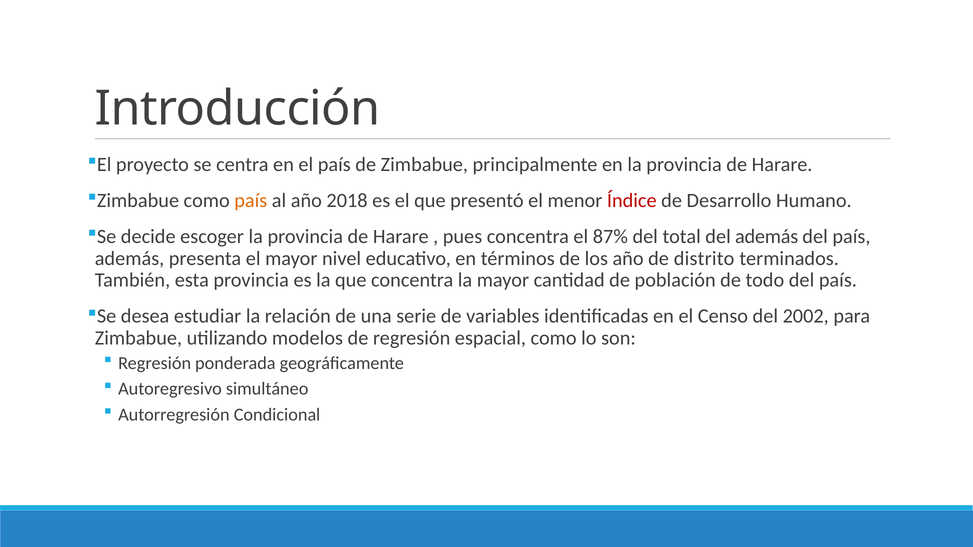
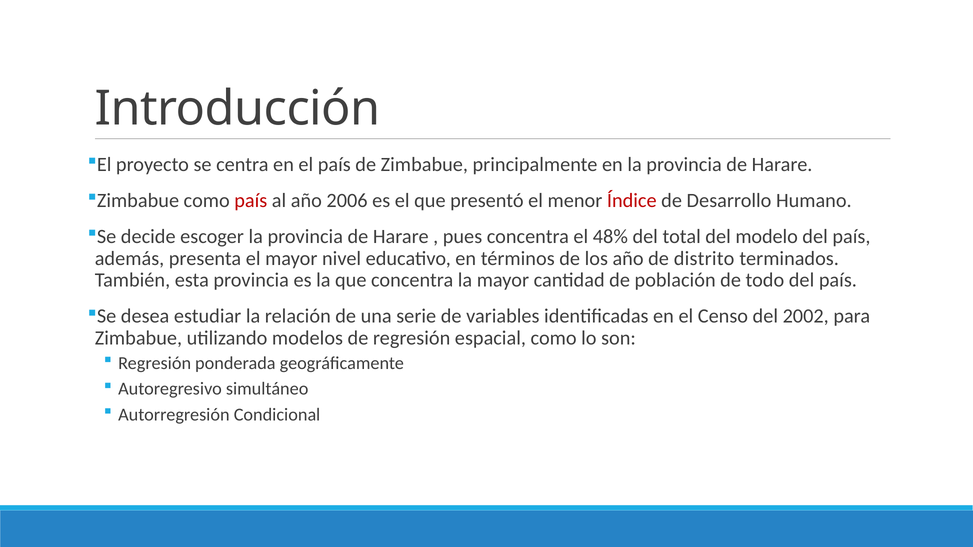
país at (251, 201) colour: orange -> red
2018: 2018 -> 2006
87%: 87% -> 48%
del además: además -> modelo
